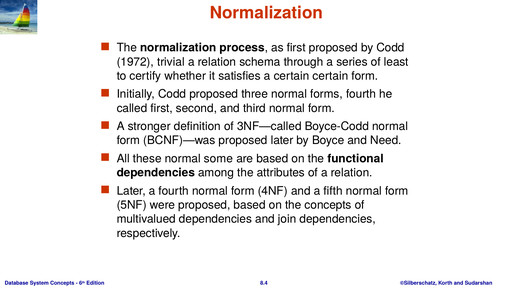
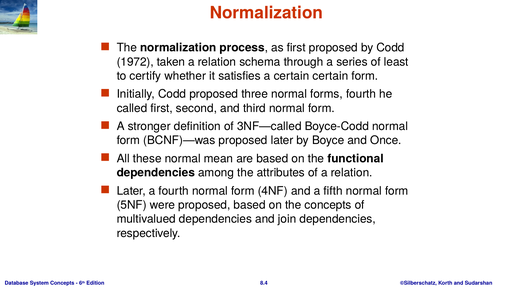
trivial: trivial -> taken
Need: Need -> Once
some: some -> mean
